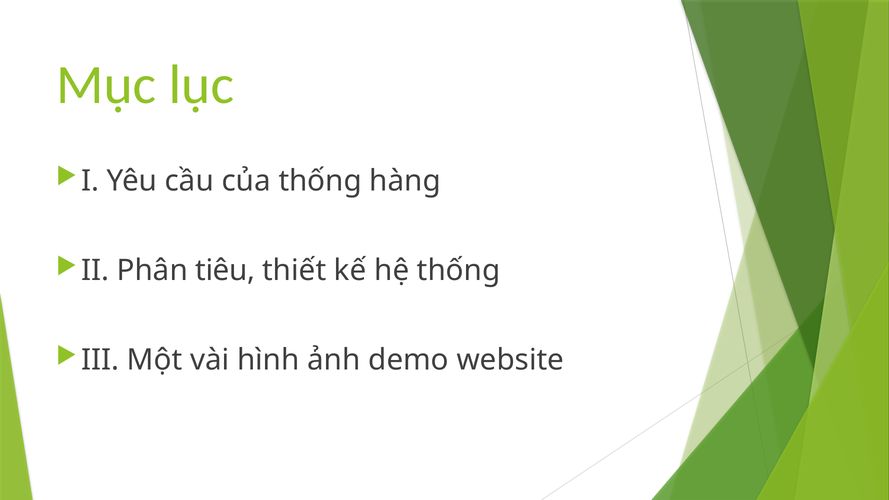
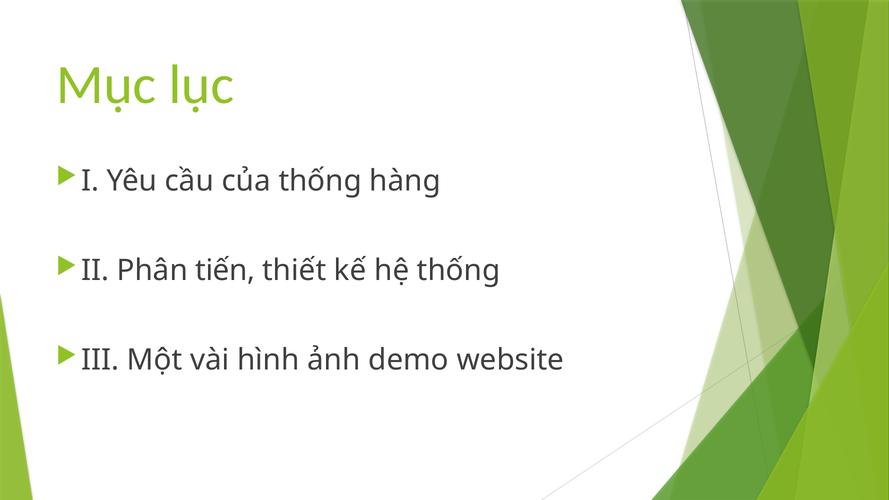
tiêu: tiêu -> tiến
